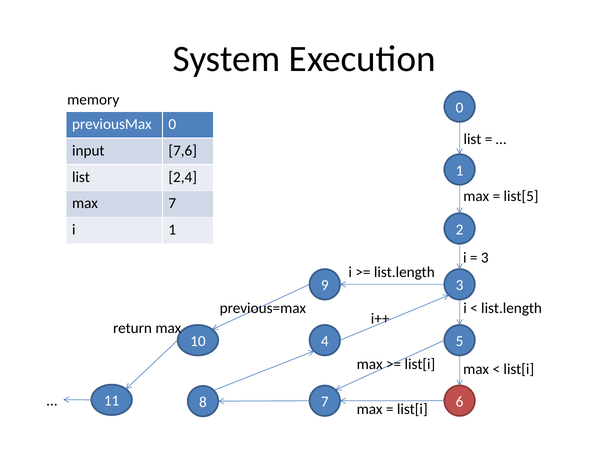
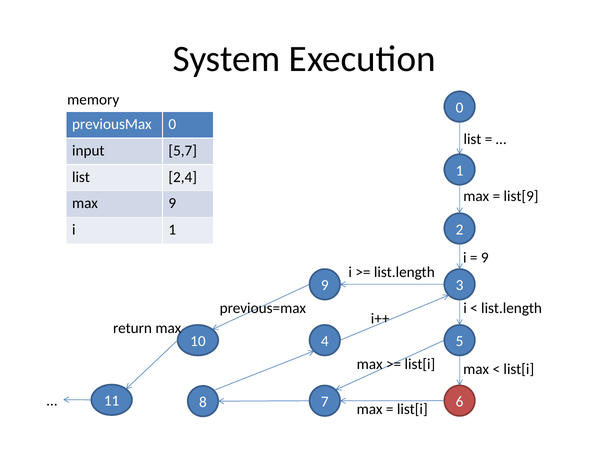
7,6: 7,6 -> 5,7
list[5: list[5 -> list[9
max 7: 7 -> 9
3 at (485, 258): 3 -> 9
